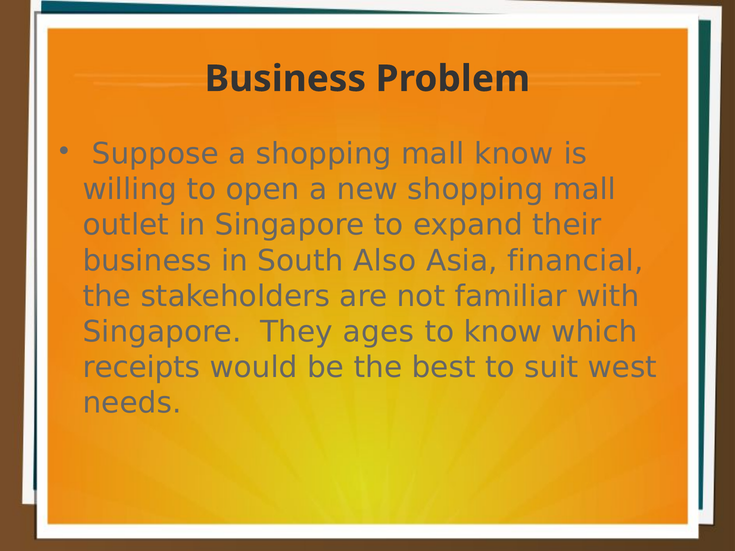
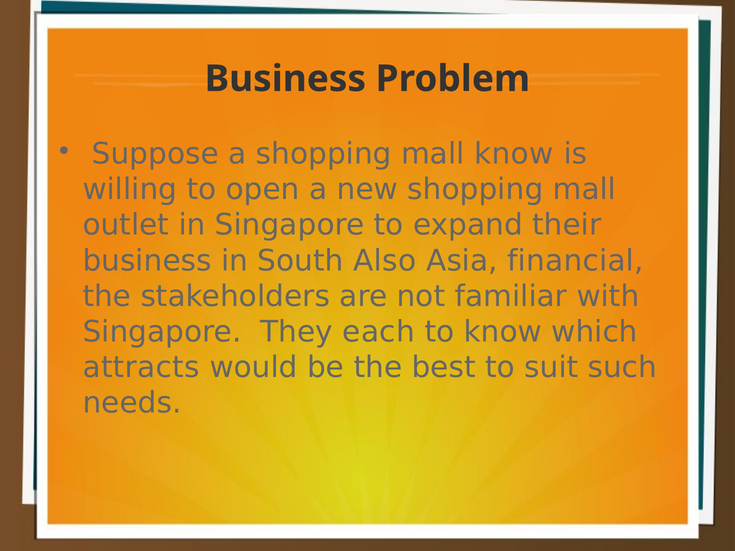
ages: ages -> each
receipts: receipts -> attracts
west: west -> such
